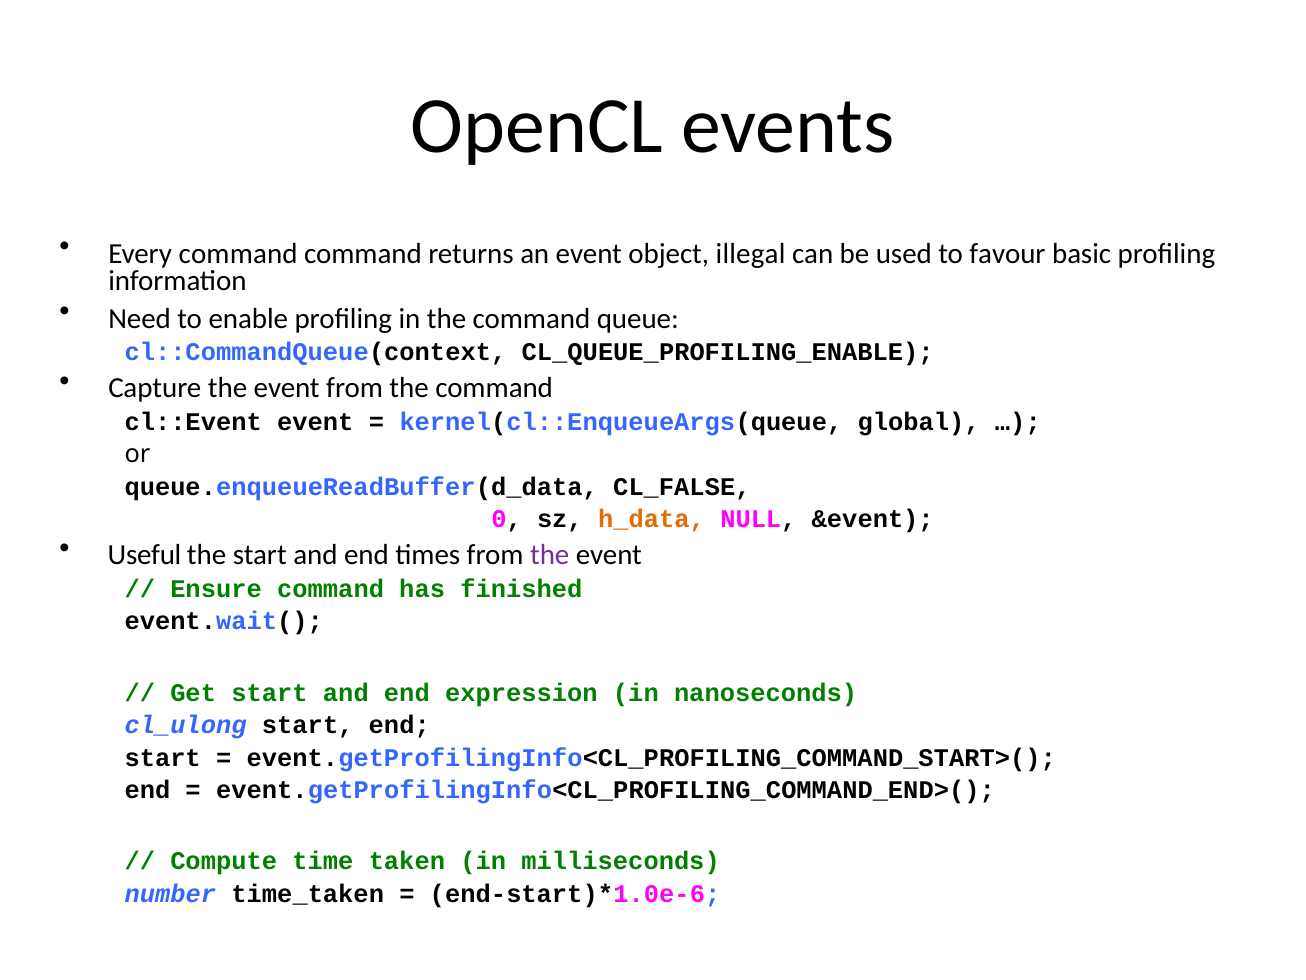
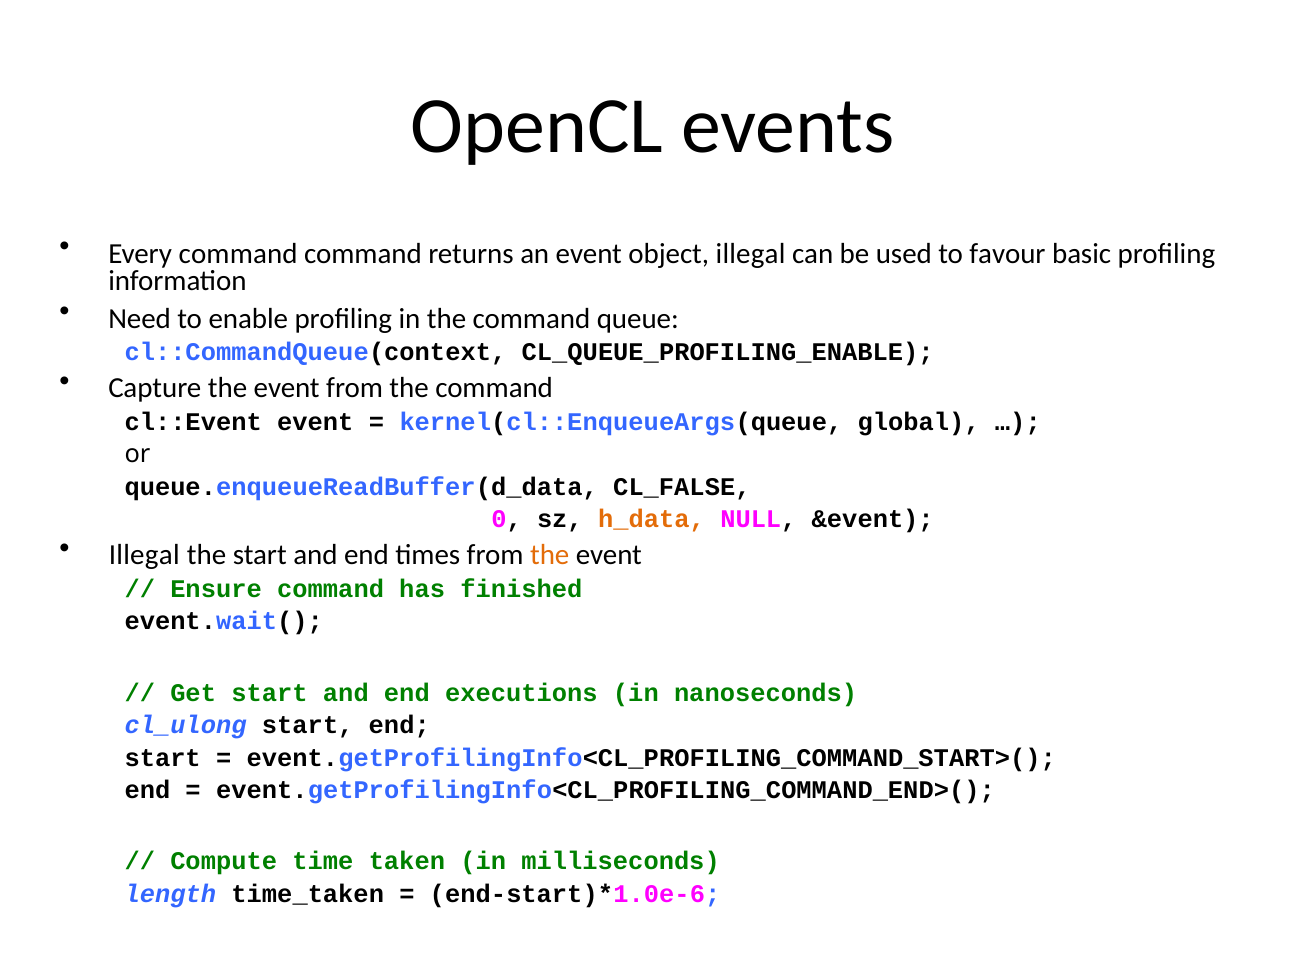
Useful at (145, 555): Useful -> Illegal
the at (550, 555) colour: purple -> orange
expression: expression -> executions
number: number -> length
